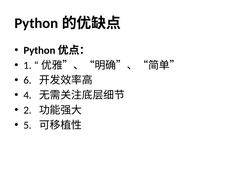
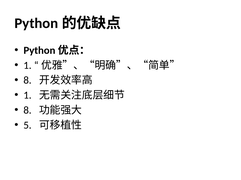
6 at (28, 81): 6 -> 8
4 at (28, 96): 4 -> 1
2 at (28, 111): 2 -> 8
